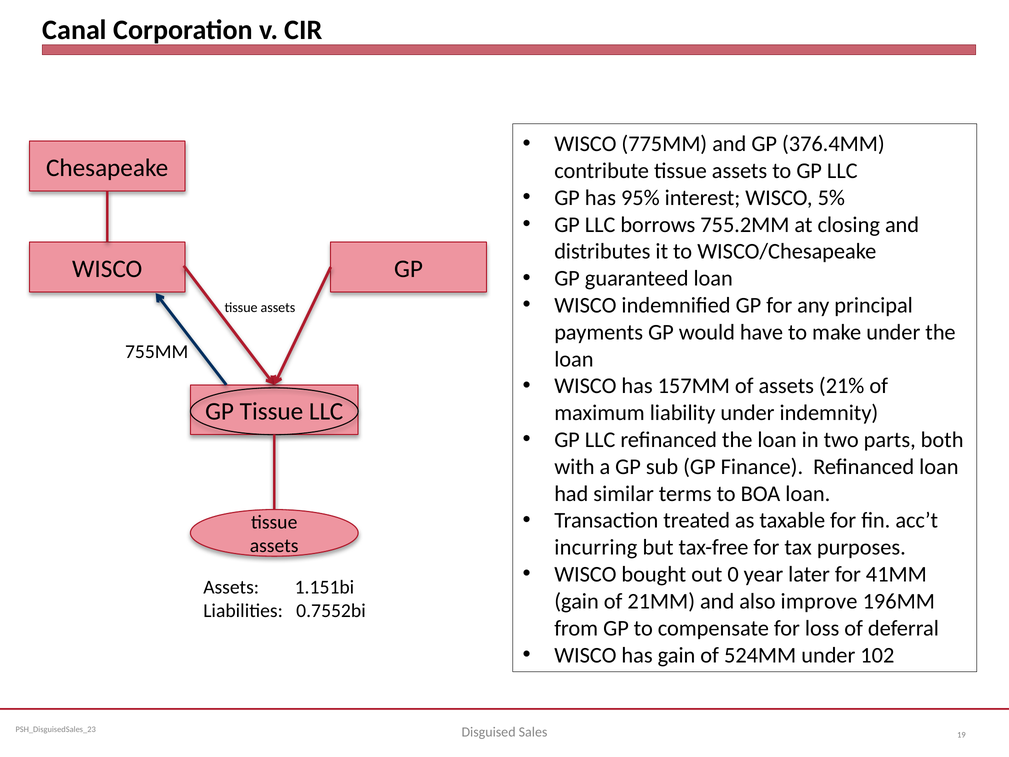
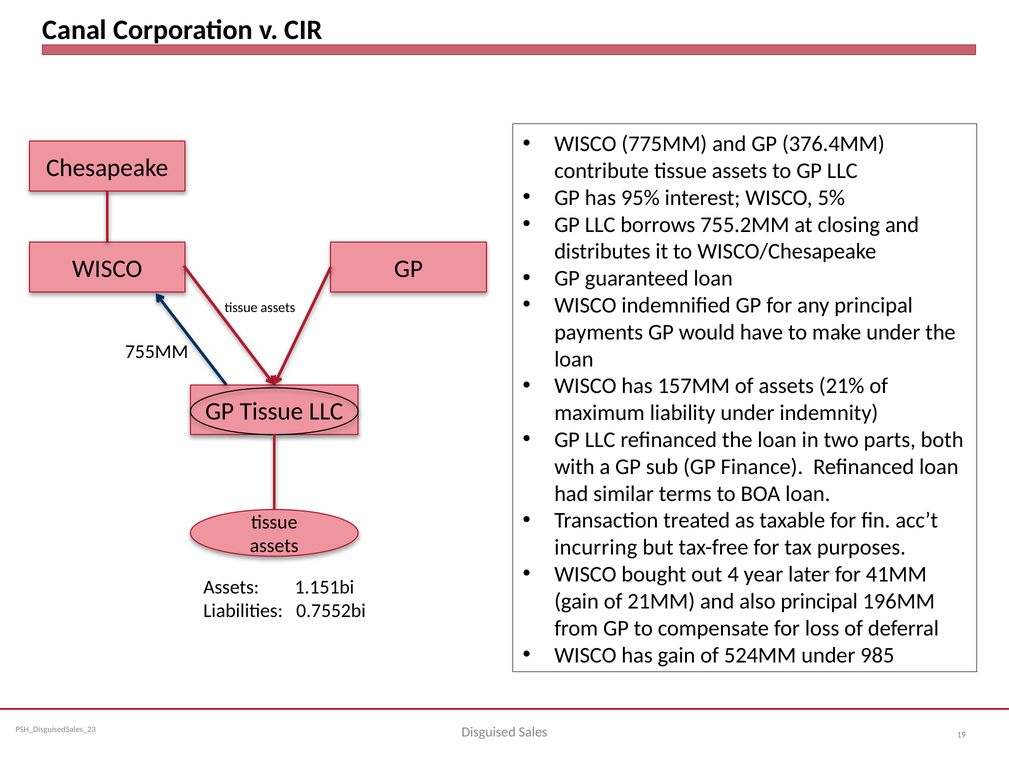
0: 0 -> 4
also improve: improve -> principal
102: 102 -> 985
